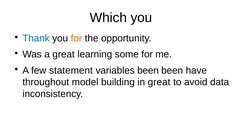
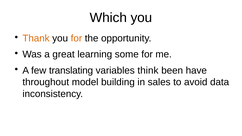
Thank colour: blue -> orange
statement: statement -> translating
variables been: been -> think
in great: great -> sales
